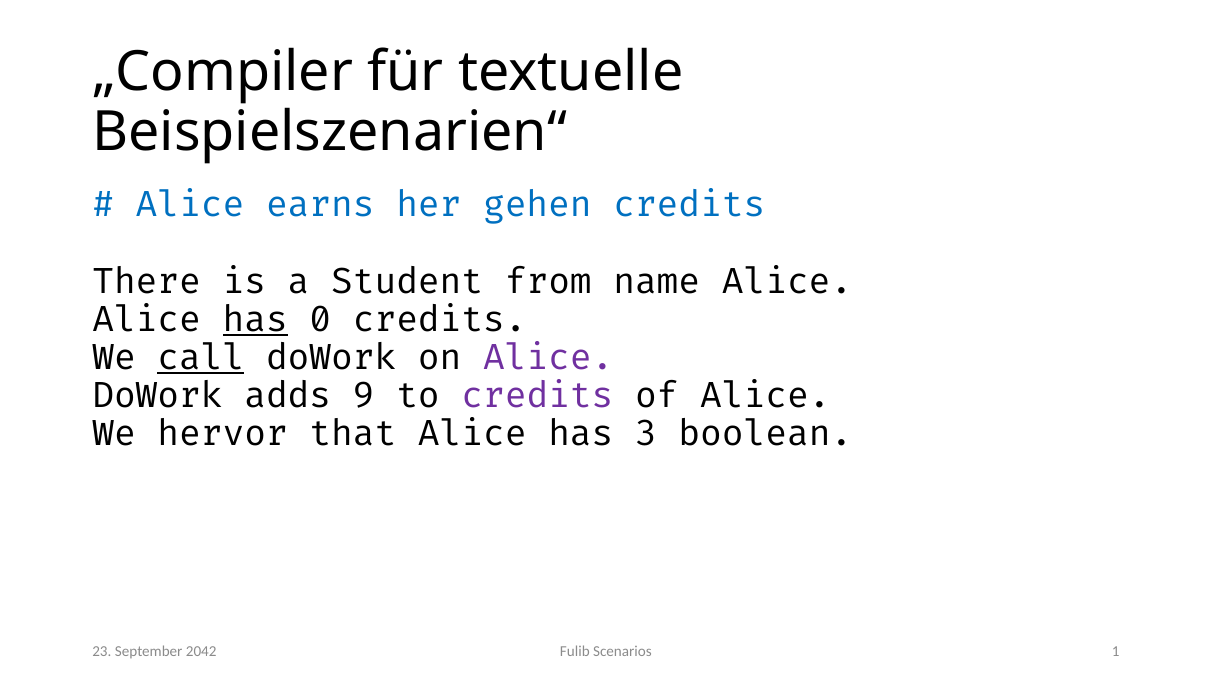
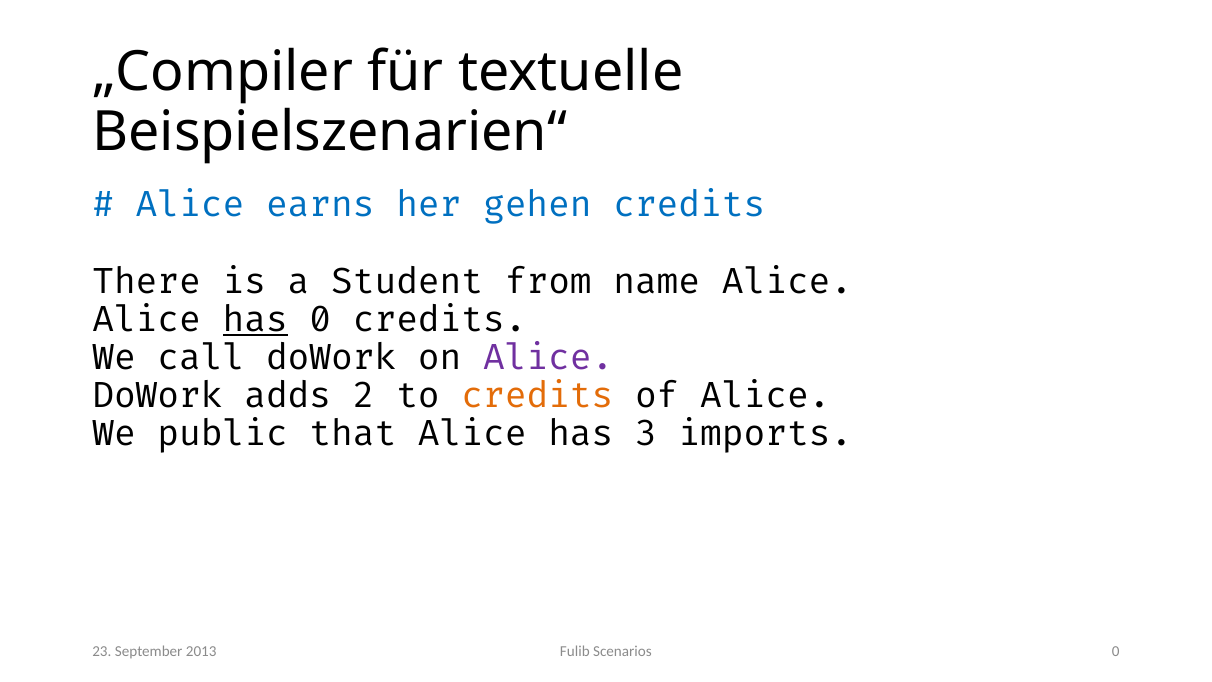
call underline: present -> none
9: 9 -> 2
credits at (537, 396) colour: purple -> orange
hervor: hervor -> public
boolean: boolean -> imports
Scenarios 1: 1 -> 0
2042: 2042 -> 2013
